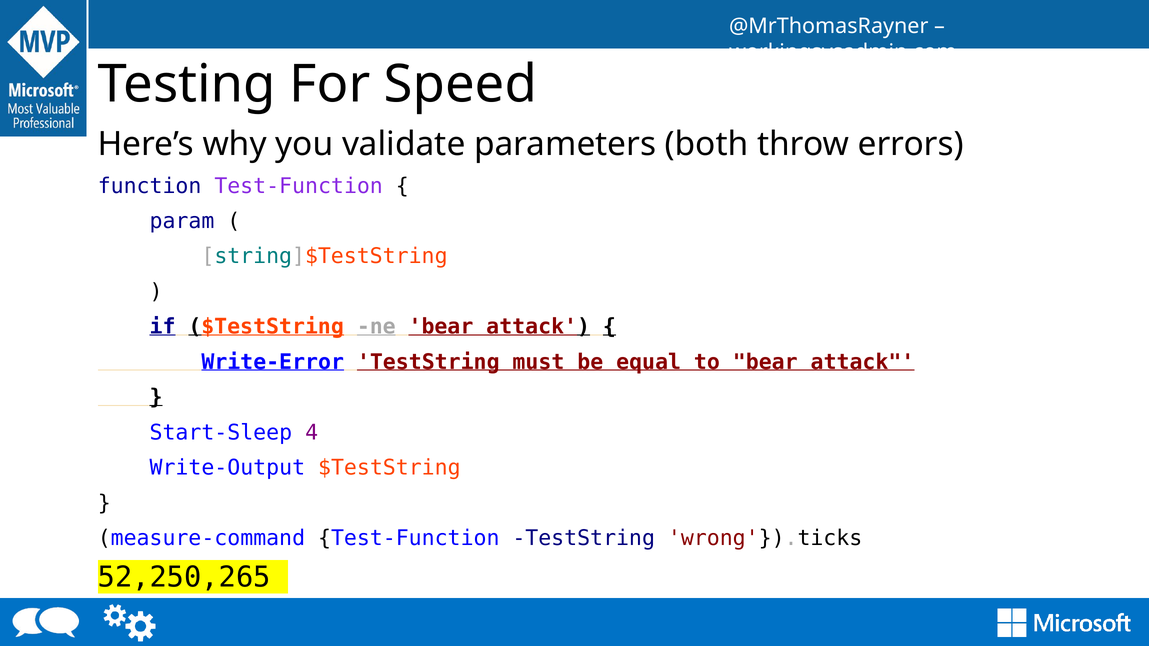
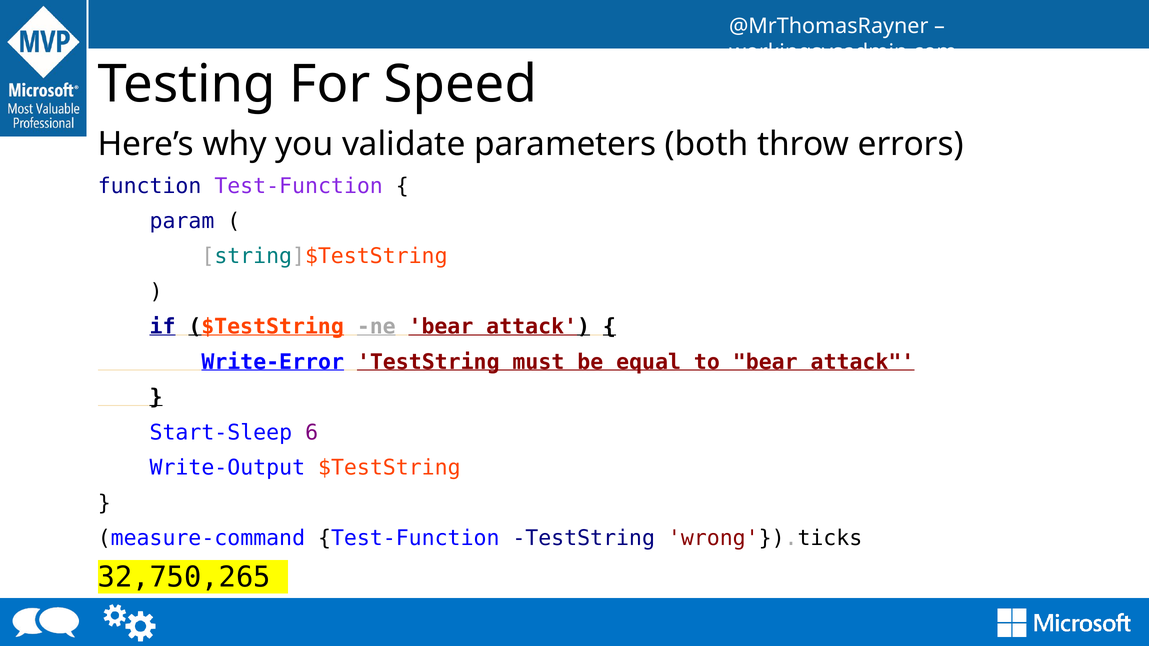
4: 4 -> 6
52,250,265: 52,250,265 -> 32,750,265
